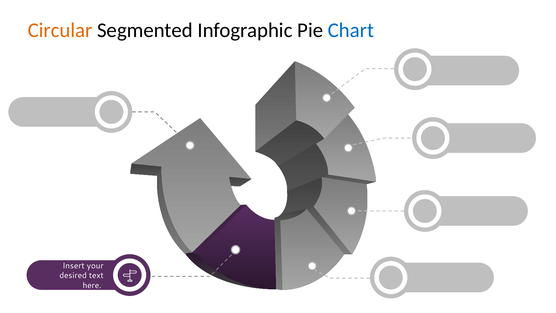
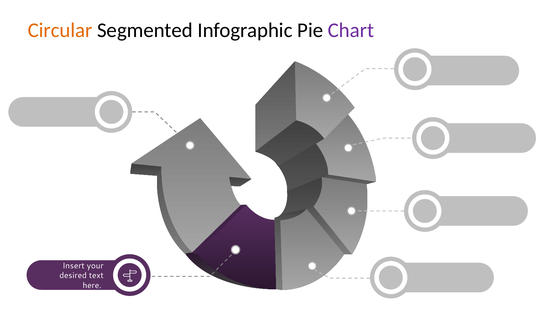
Chart colour: blue -> purple
